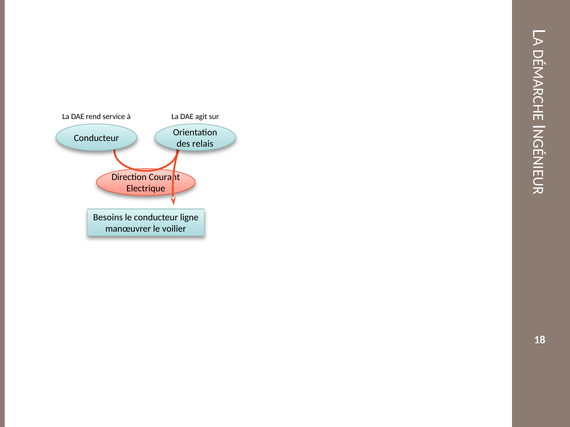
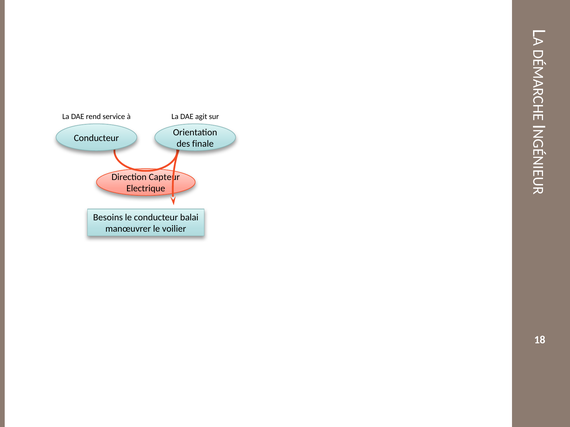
relais: relais -> finale
Courant: Courant -> Capteur
ligne: ligne -> balai
